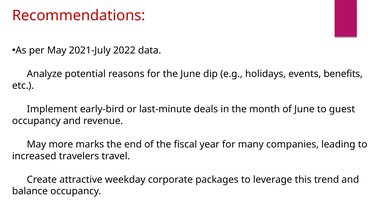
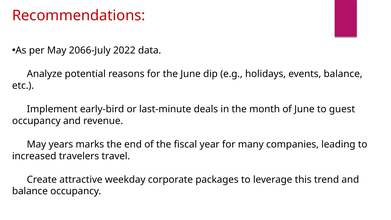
2021-July: 2021-July -> 2066-July
events benefits: benefits -> balance
more: more -> years
